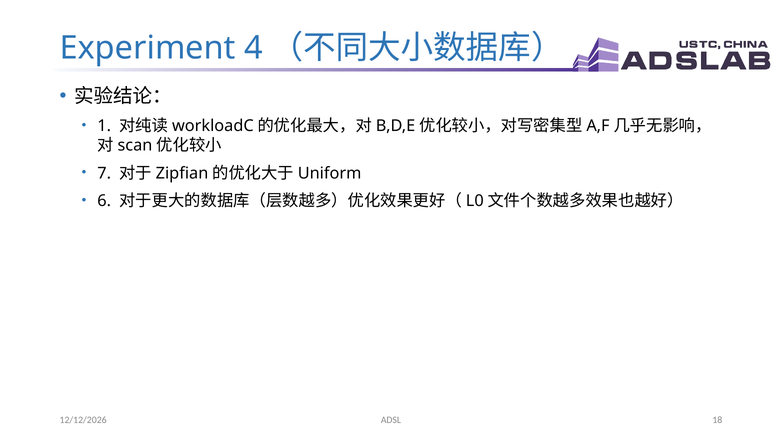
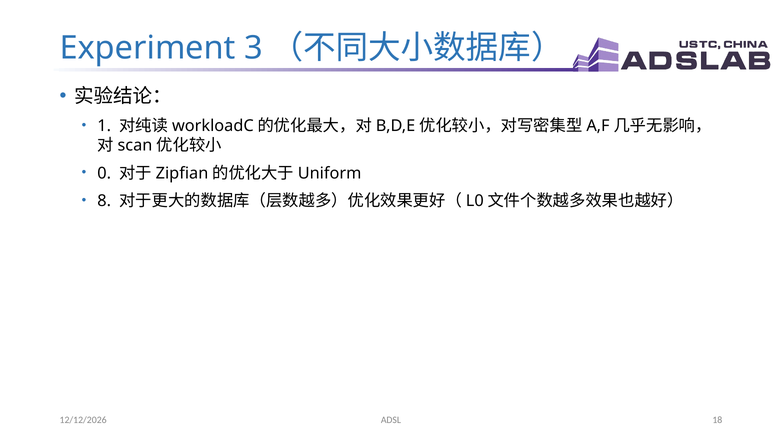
4: 4 -> 3
7: 7 -> 0
6: 6 -> 8
